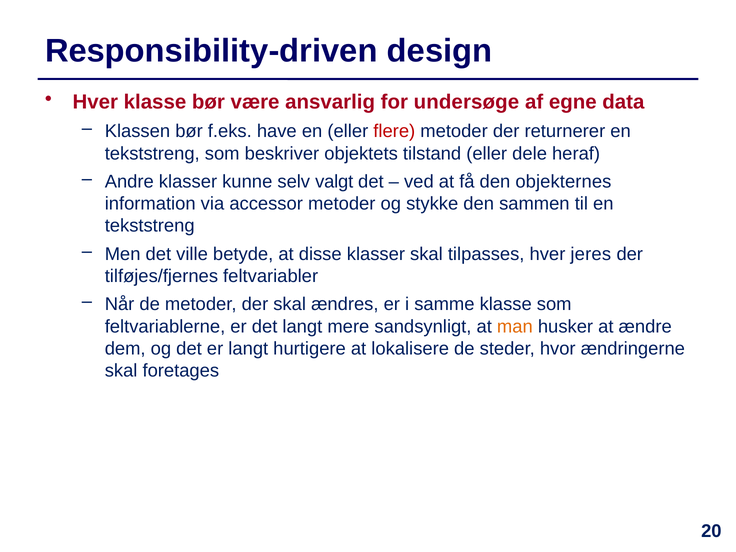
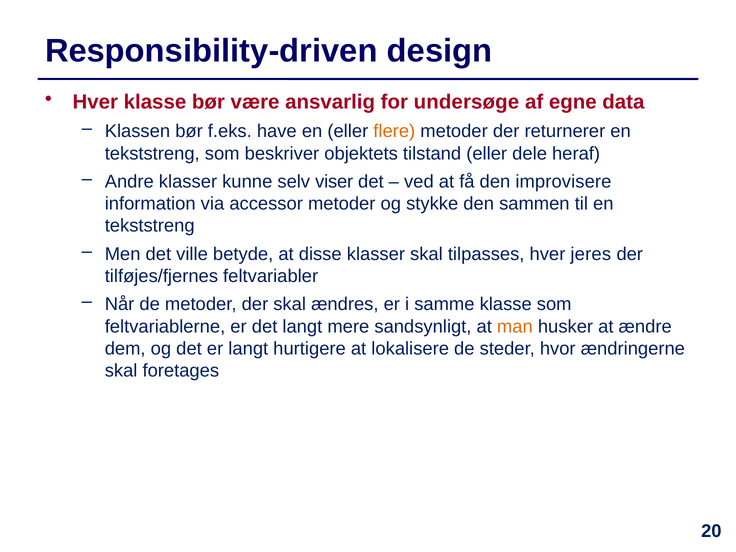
flere colour: red -> orange
valgt: valgt -> viser
objekternes: objekternes -> improvisere
